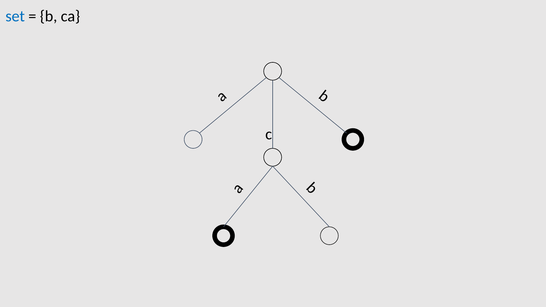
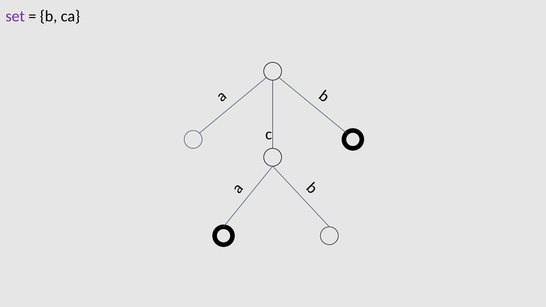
set colour: blue -> purple
